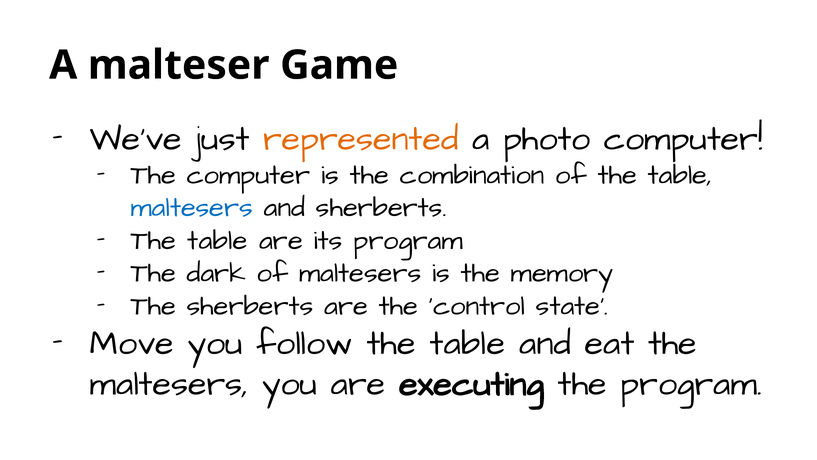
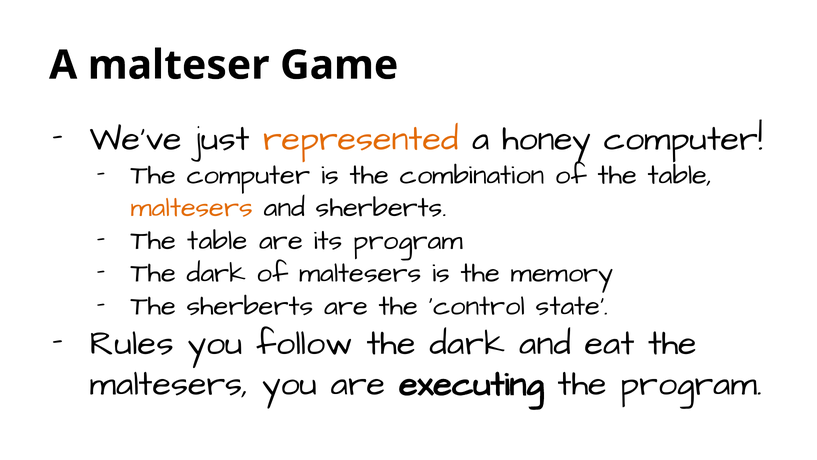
photo: photo -> honey
maltesers at (192, 207) colour: blue -> orange
Move: Move -> Rules
follow the table: table -> dark
